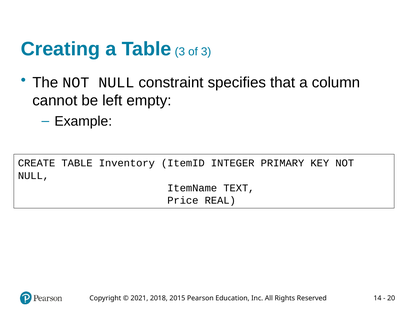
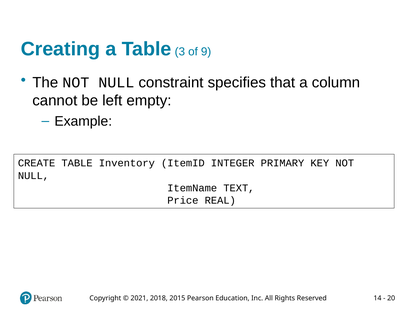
of 3: 3 -> 9
